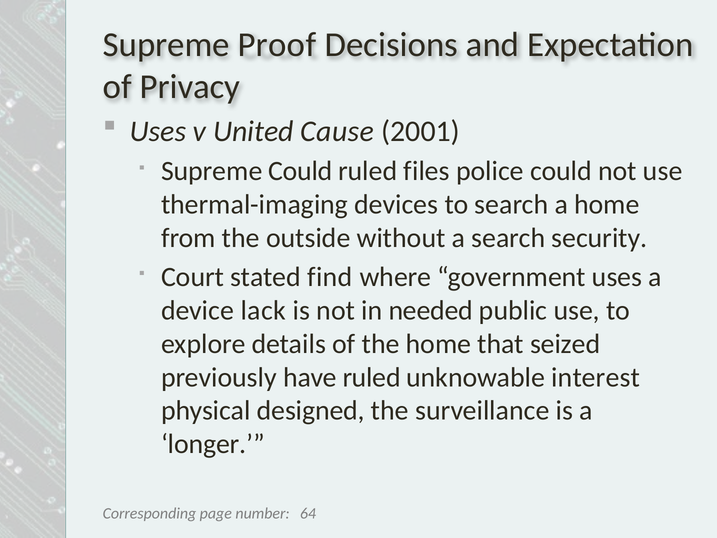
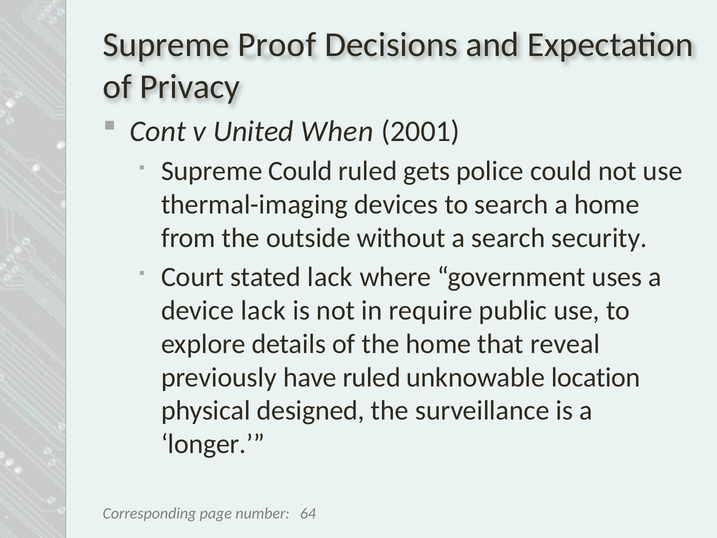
Uses at (158, 131): Uses -> Cont
Cause: Cause -> When
files: files -> gets
stated find: find -> lack
needed: needed -> require
seized: seized -> reveal
interest: interest -> location
